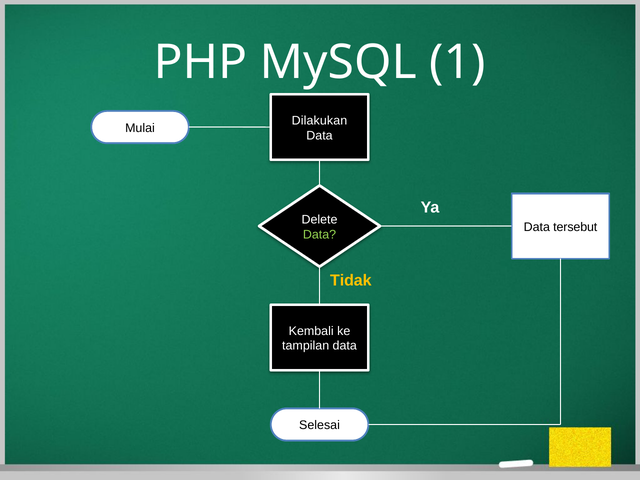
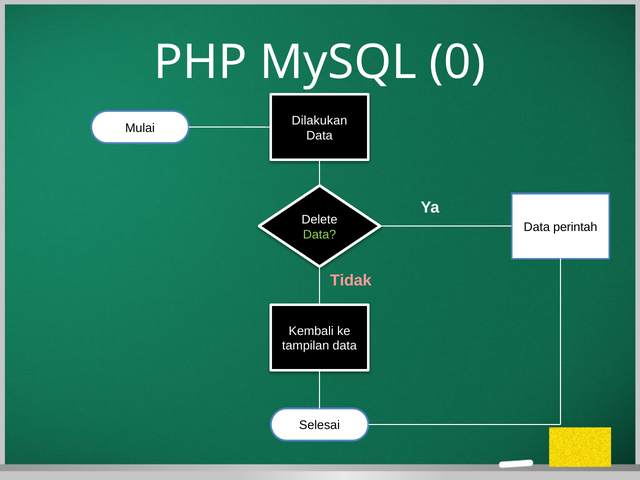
1: 1 -> 0
tersebut: tersebut -> perintah
Tidak colour: yellow -> pink
